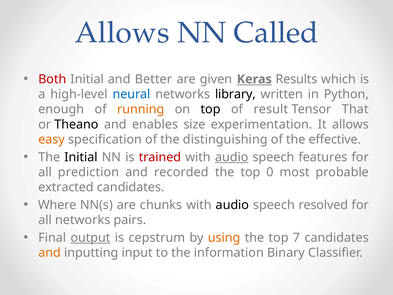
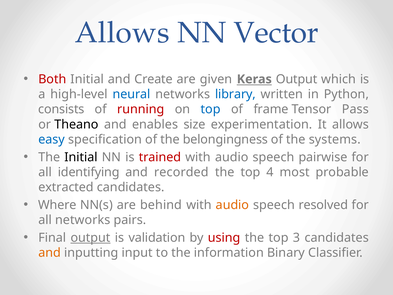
Called: Called -> Vector
Better: Better -> Create
Keras Results: Results -> Output
library colour: black -> blue
enough: enough -> consists
running colour: orange -> red
top at (211, 109) colour: black -> blue
result: result -> frame
That: That -> Pass
easy colour: orange -> blue
distinguishing: distinguishing -> belongingness
effective: effective -> systems
audio at (232, 157) underline: present -> none
features: features -> pairwise
prediction: prediction -> identifying
0: 0 -> 4
chunks: chunks -> behind
audio at (232, 205) colour: black -> orange
cepstrum: cepstrum -> validation
using colour: orange -> red
7: 7 -> 3
